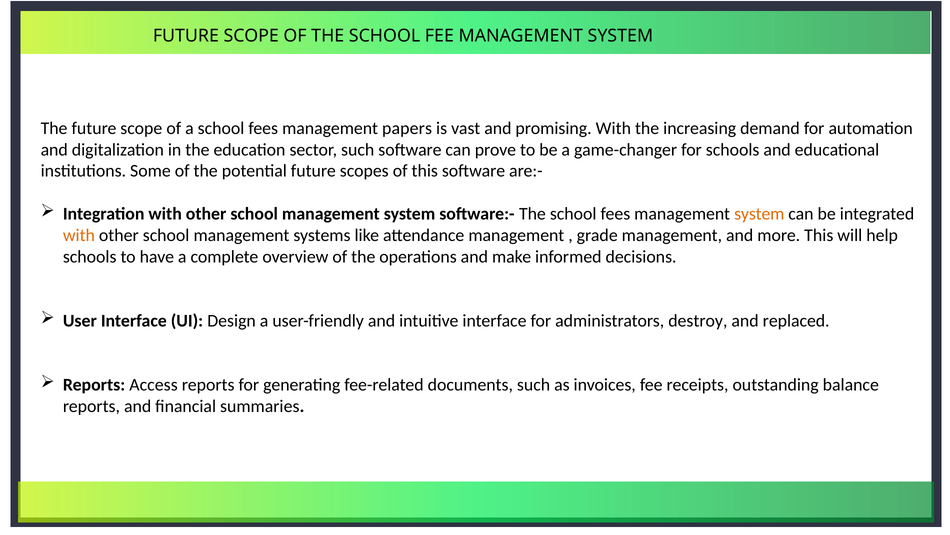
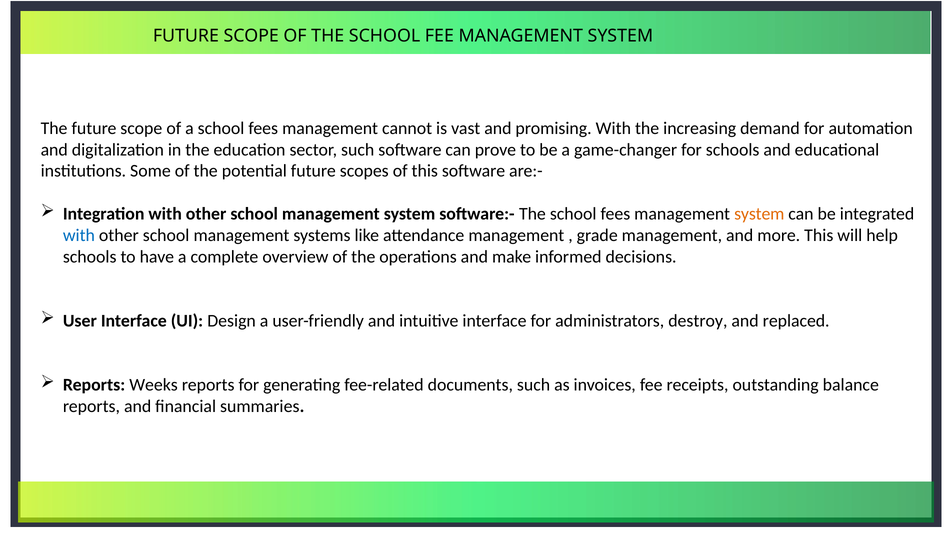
papers: papers -> cannot
with at (79, 235) colour: orange -> blue
Access: Access -> Weeks
